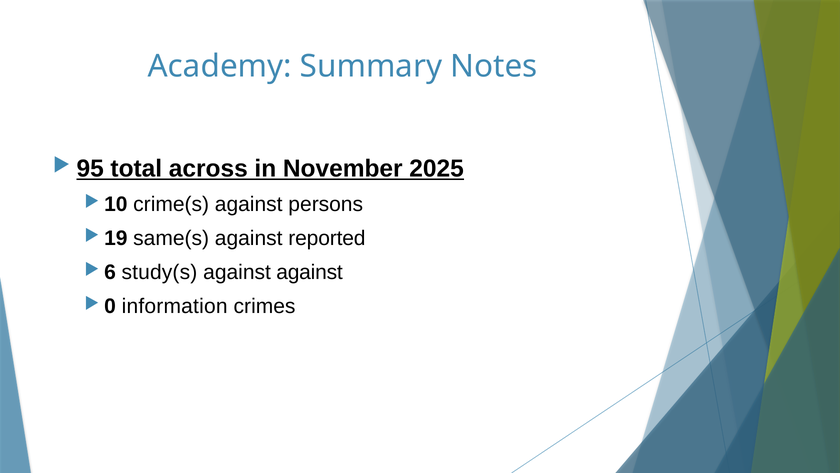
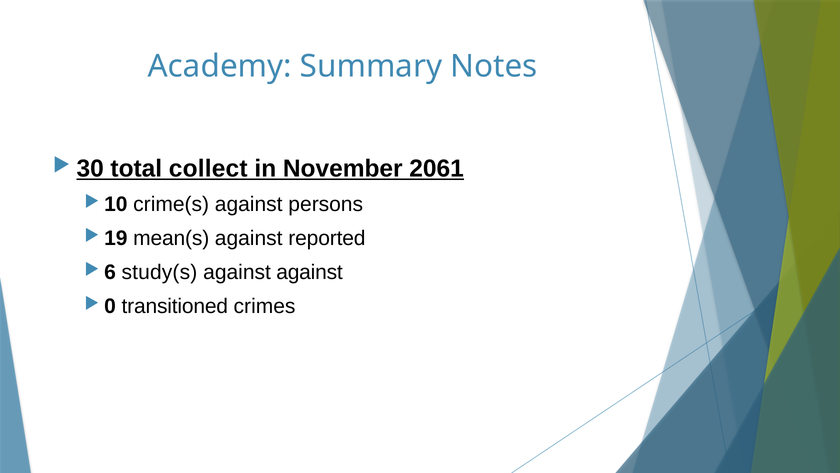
95: 95 -> 30
across: across -> collect
2025: 2025 -> 2061
same(s: same(s -> mean(s
information: information -> transitioned
